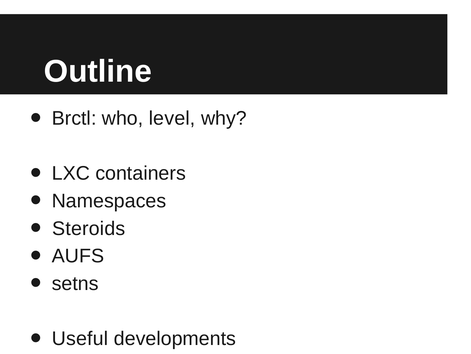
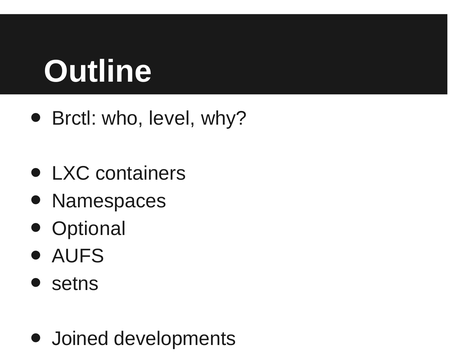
Steroids: Steroids -> Optional
Useful: Useful -> Joined
